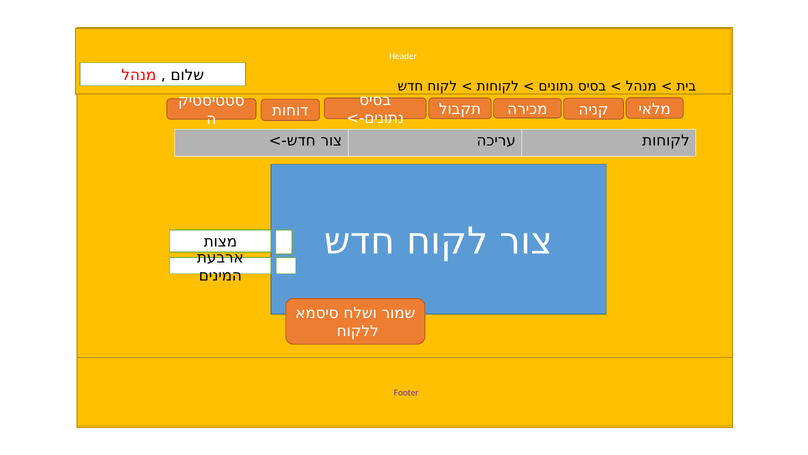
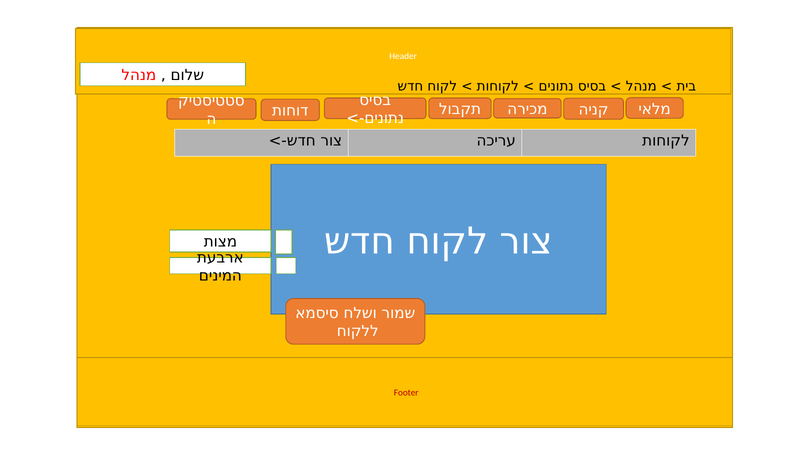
Footer colour: purple -> red
